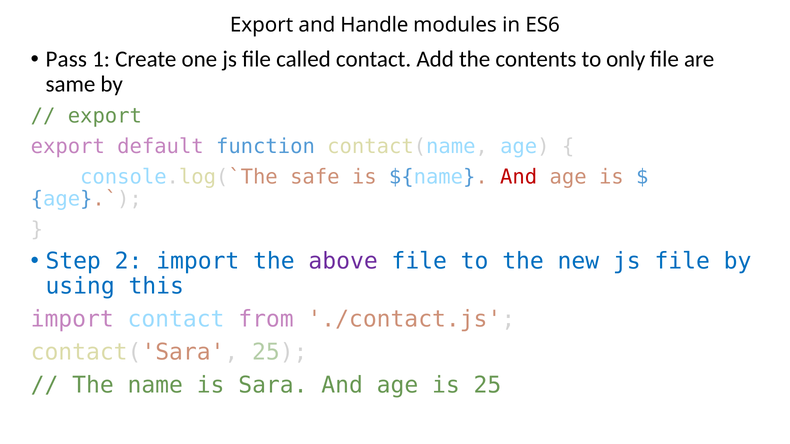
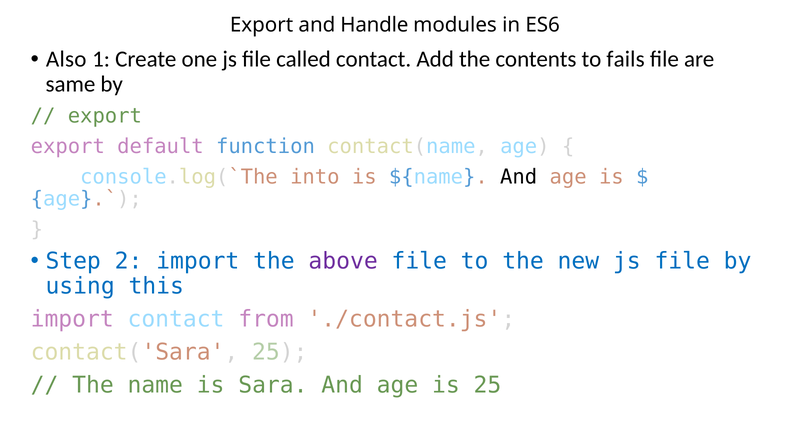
Pass: Pass -> Also
only: only -> fails
safe: safe -> into
And at (519, 177) colour: red -> black
